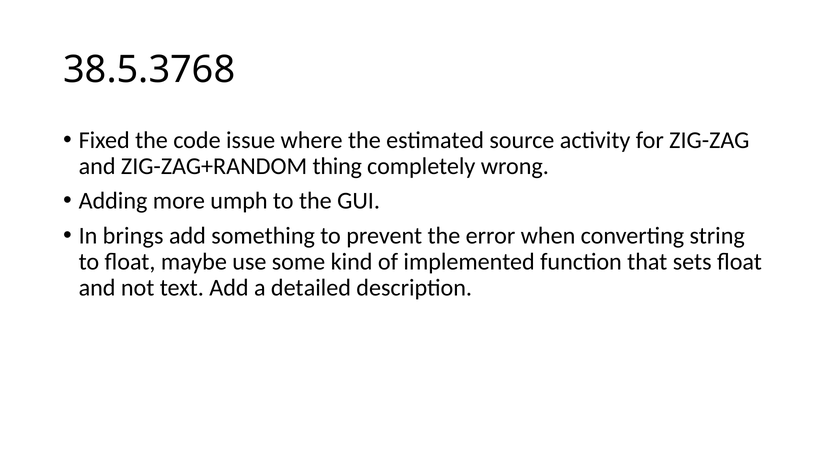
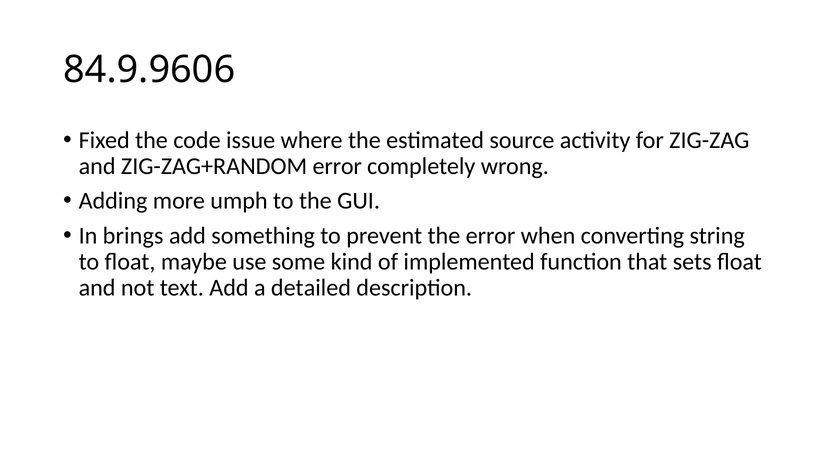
38.5.3768: 38.5.3768 -> 84.9.9606
ZIG-ZAG+RANDOM thing: thing -> error
